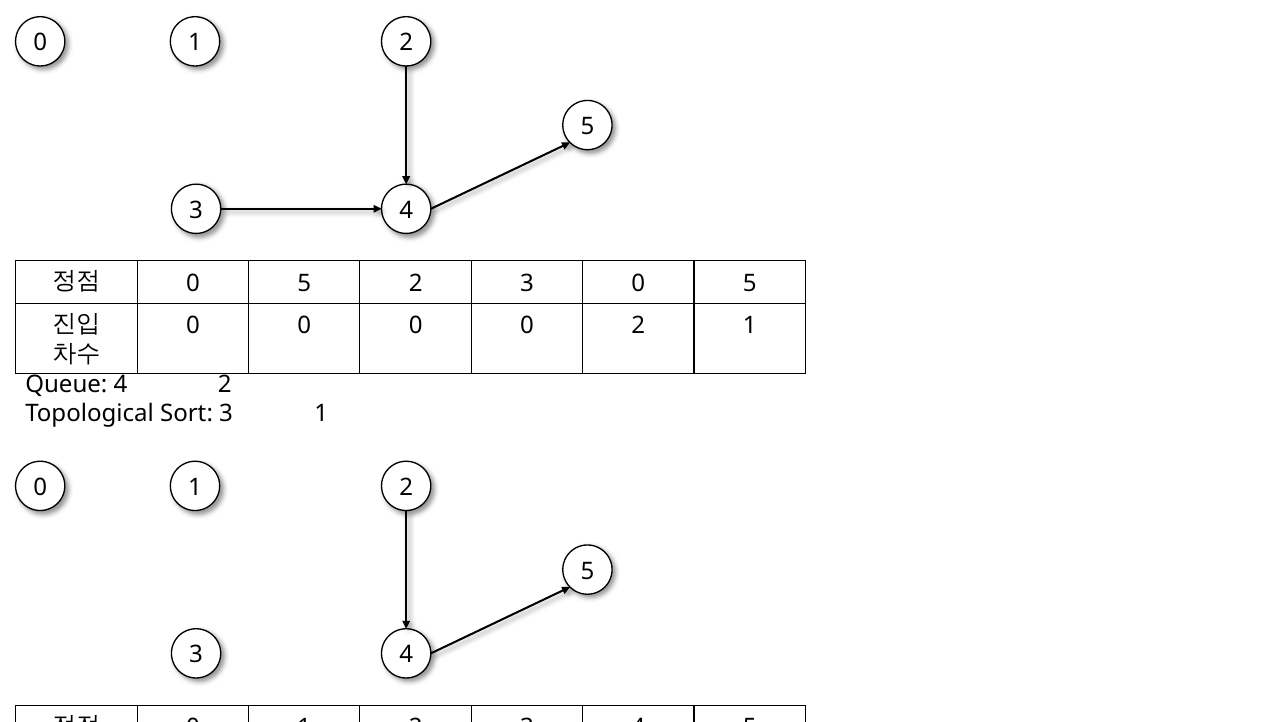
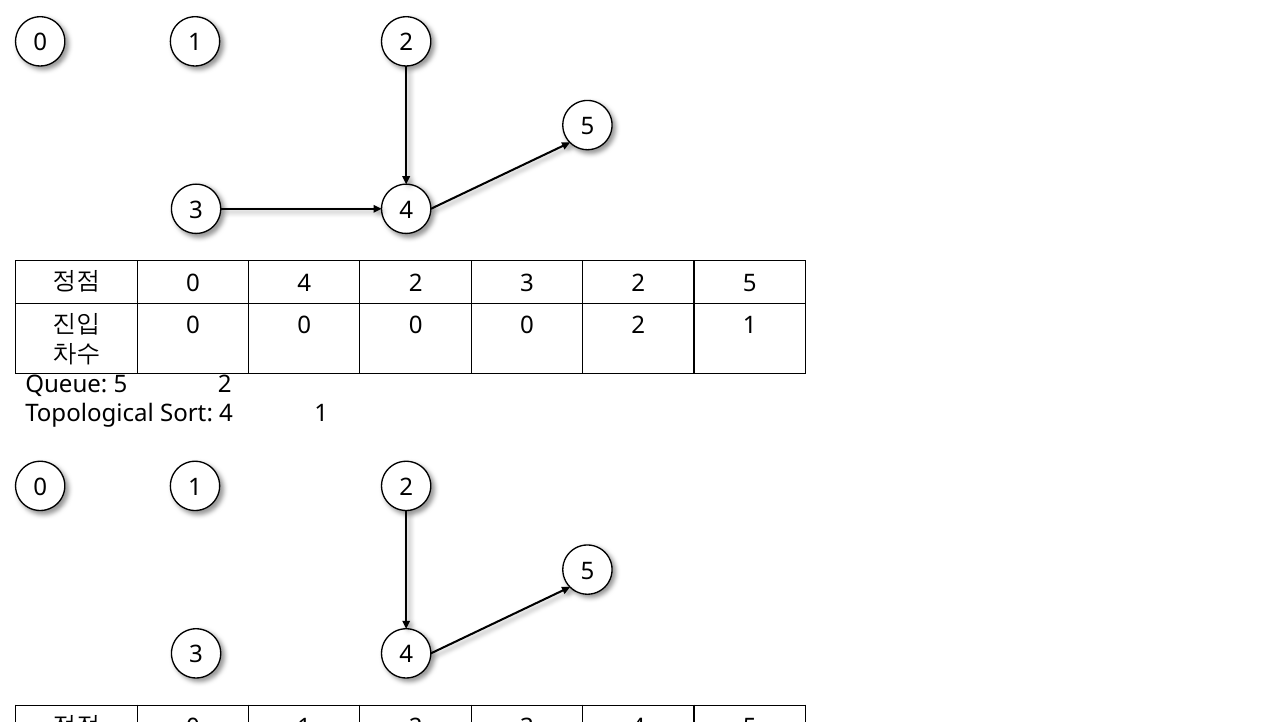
5 at (304, 283): 5 -> 4
2 3 0: 0 -> 2
Queue 4: 4 -> 5
Sort 3: 3 -> 4
